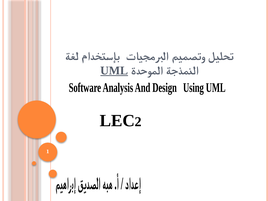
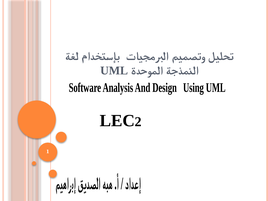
UML underline: present -> none
